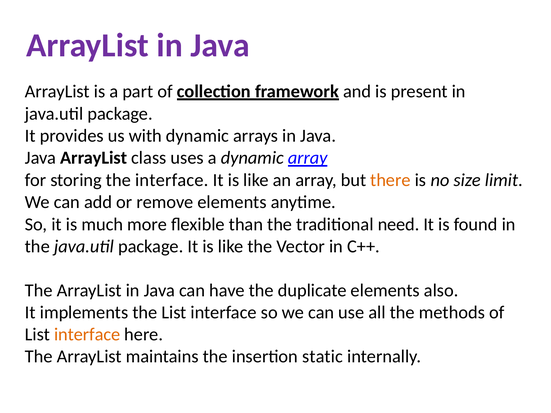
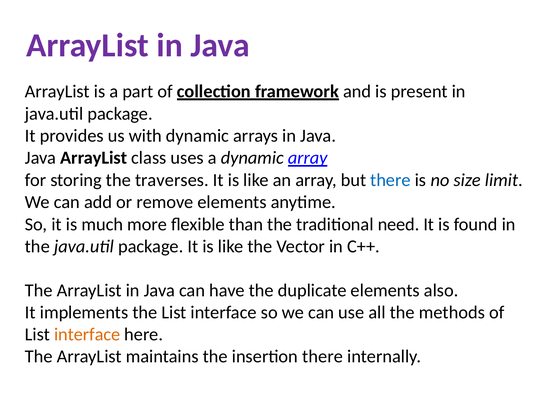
the interface: interface -> traverses
there at (390, 180) colour: orange -> blue
insertion static: static -> there
